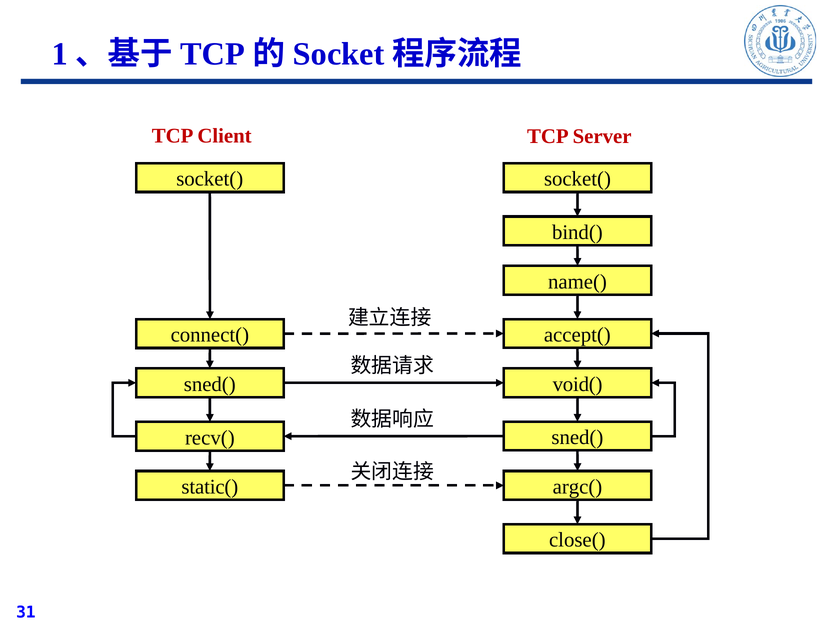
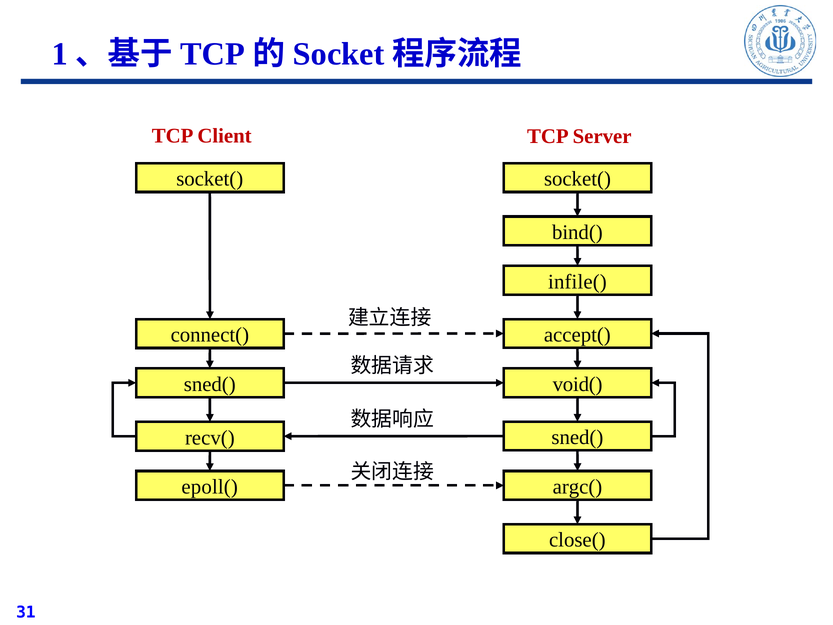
name(: name( -> infile(
static(: static( -> epoll(
